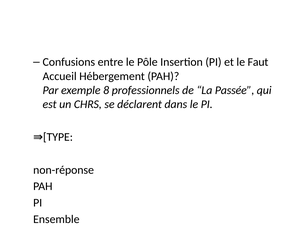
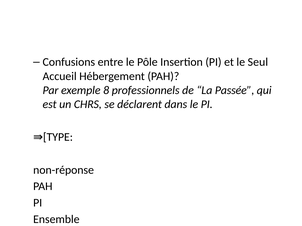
Faut: Faut -> Seul
